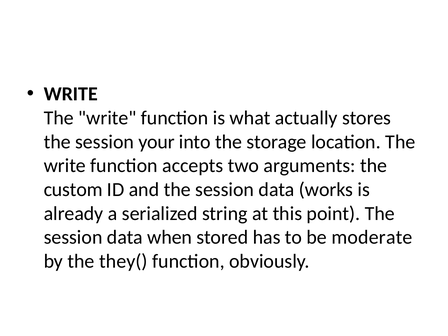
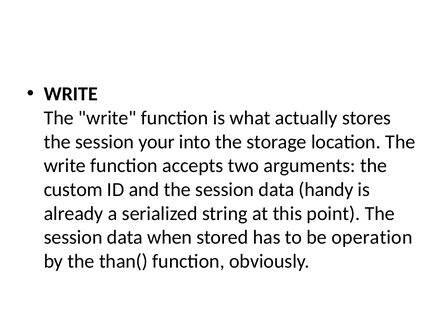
works: works -> handy
moderate: moderate -> operation
they(: they( -> than(
